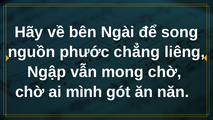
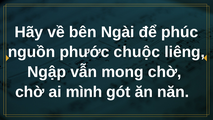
song: song -> phúc
chẳng: chẳng -> chuộc
